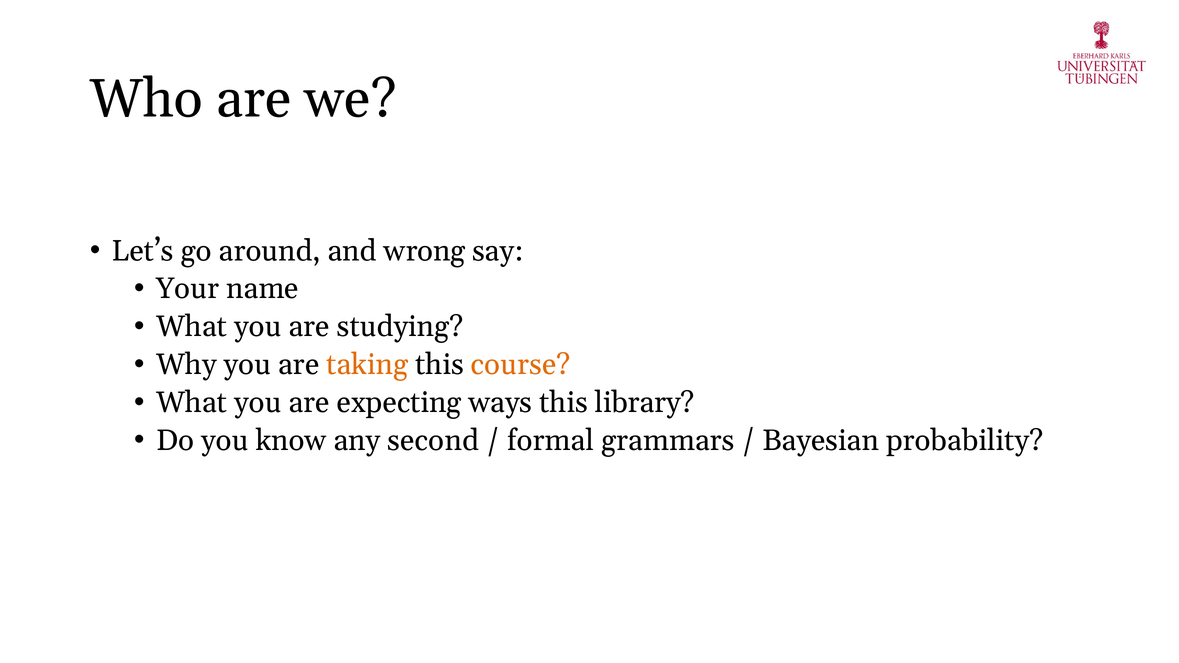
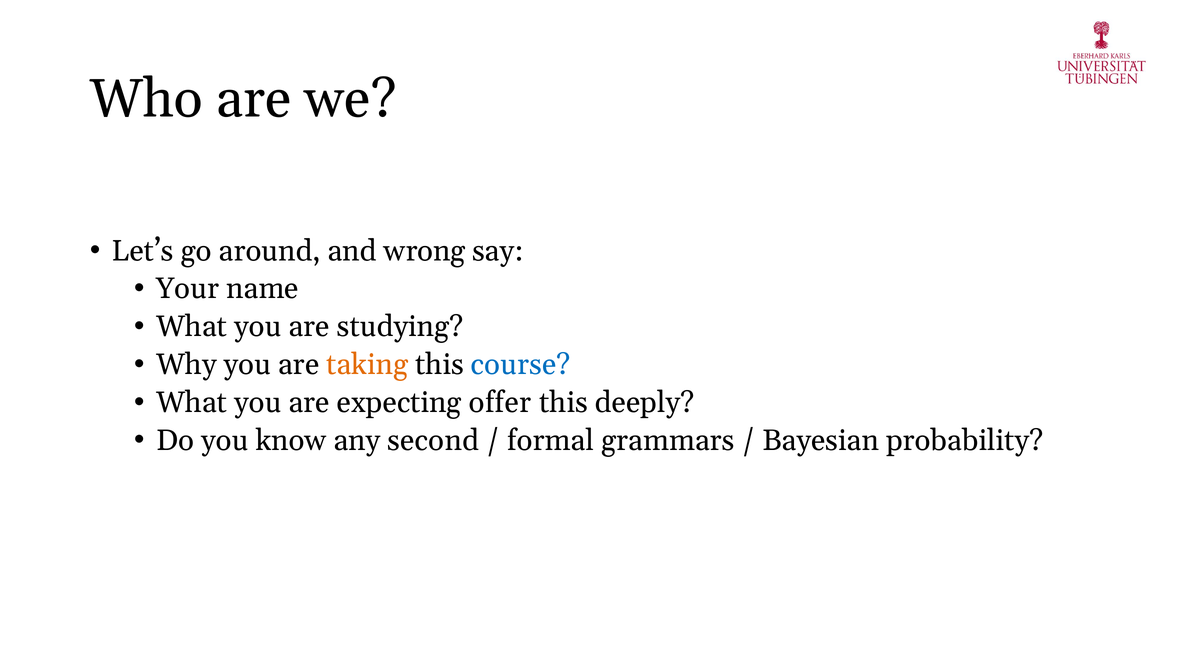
course colour: orange -> blue
ways: ways -> offer
library: library -> deeply
